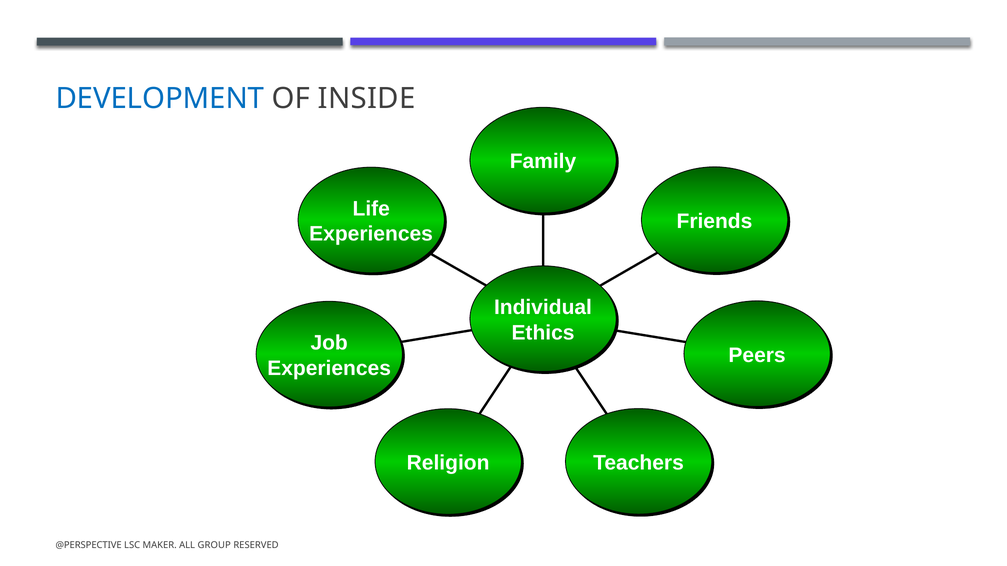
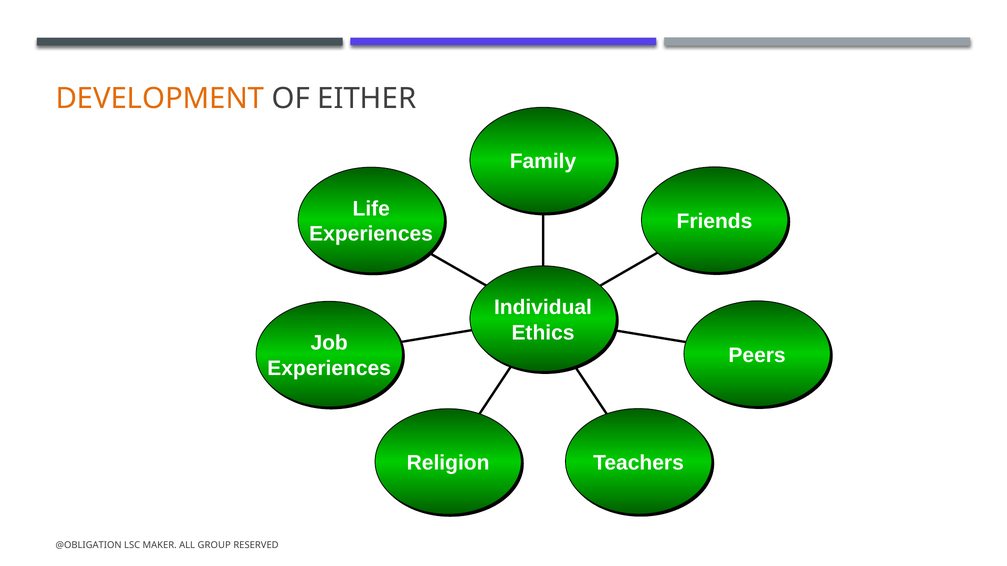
DEVELOPMENT colour: blue -> orange
INSIDE: INSIDE -> EITHER
@PERSPECTIVE: @PERSPECTIVE -> @OBLIGATION
